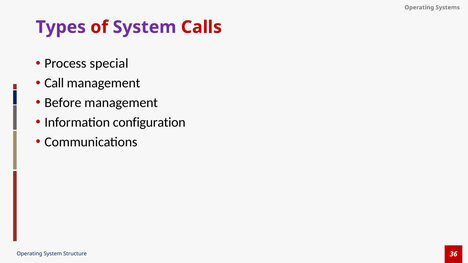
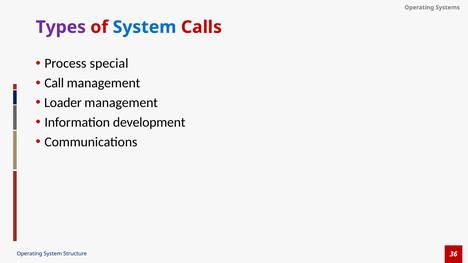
System at (145, 27) colour: purple -> blue
Before: Before -> Loader
configuration: configuration -> development
